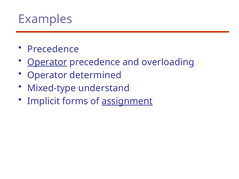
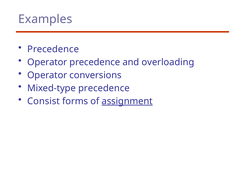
Operator at (47, 62) underline: present -> none
determined: determined -> conversions
Mixed-type understand: understand -> precedence
Implicit: Implicit -> Consist
